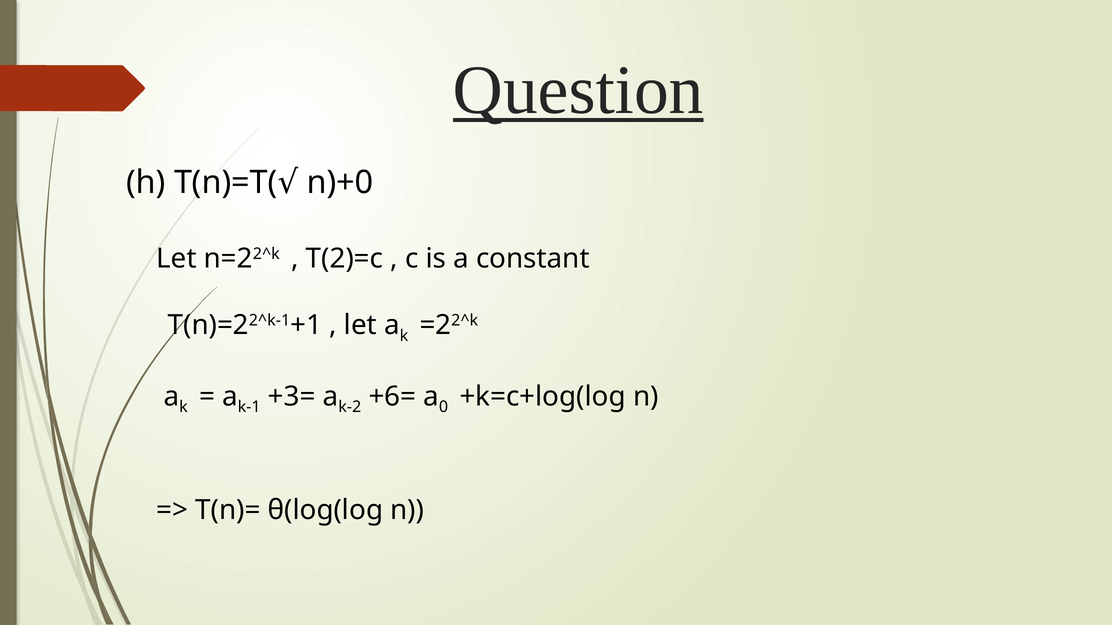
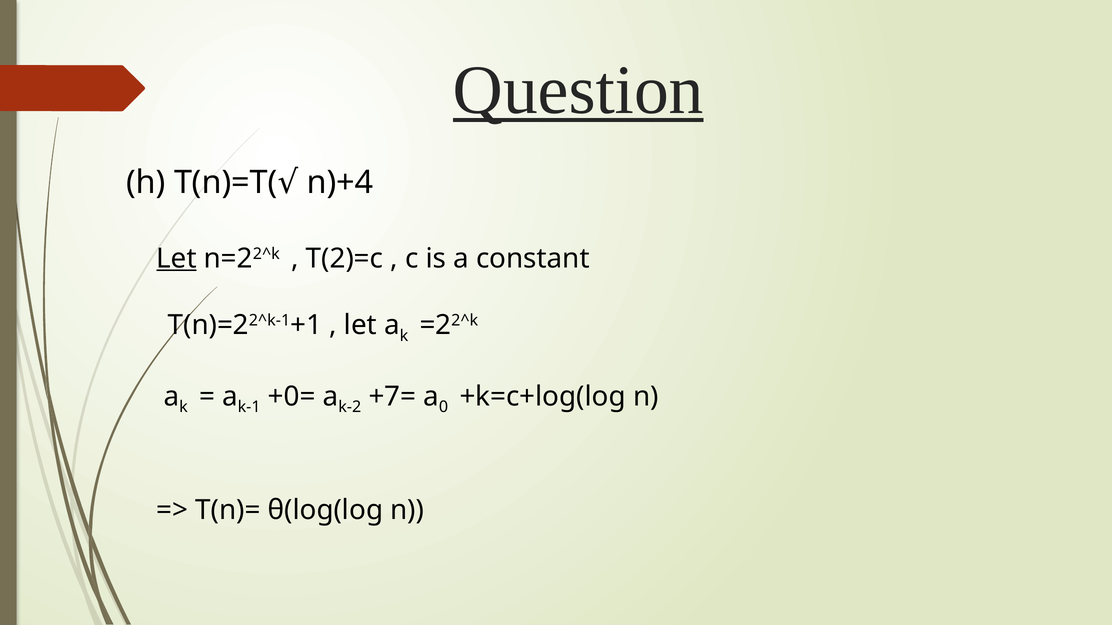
n)+0: n)+0 -> n)+4
Let at (177, 259) underline: none -> present
+3=: +3= -> +0=
+6=: +6= -> +7=
